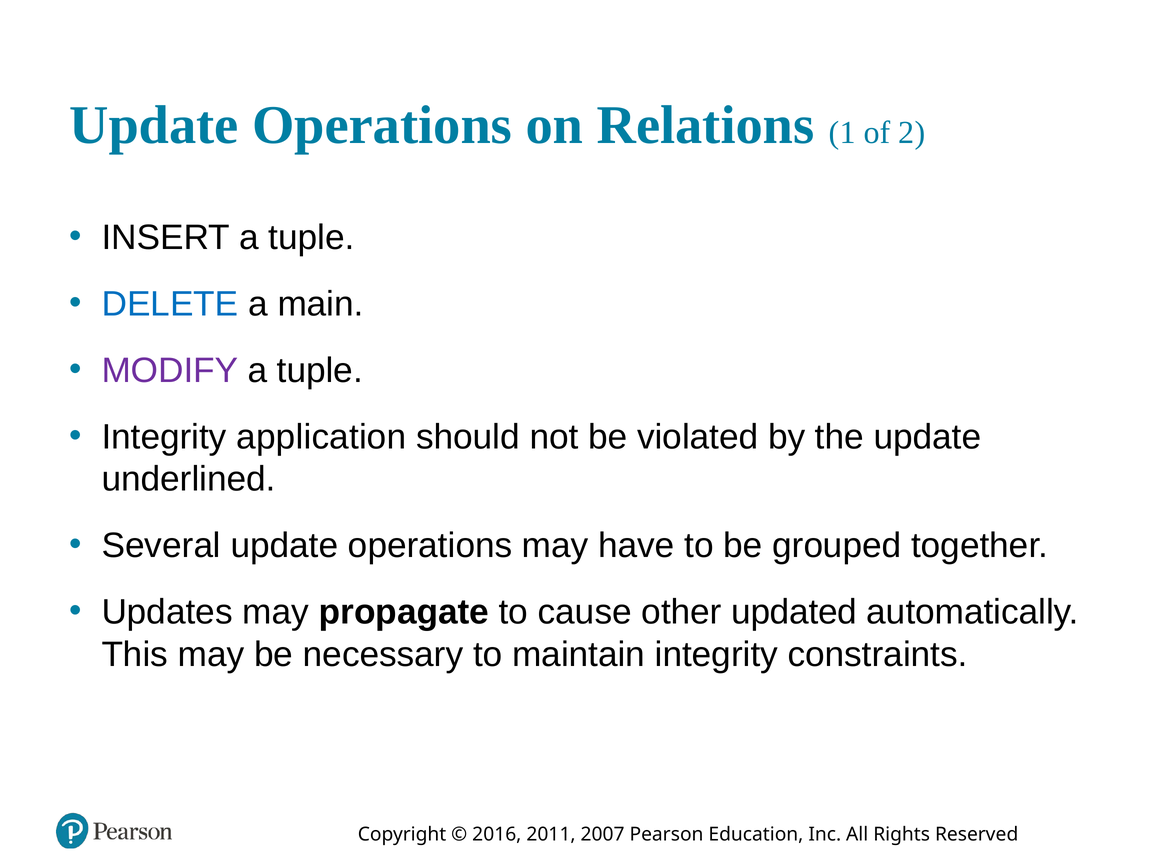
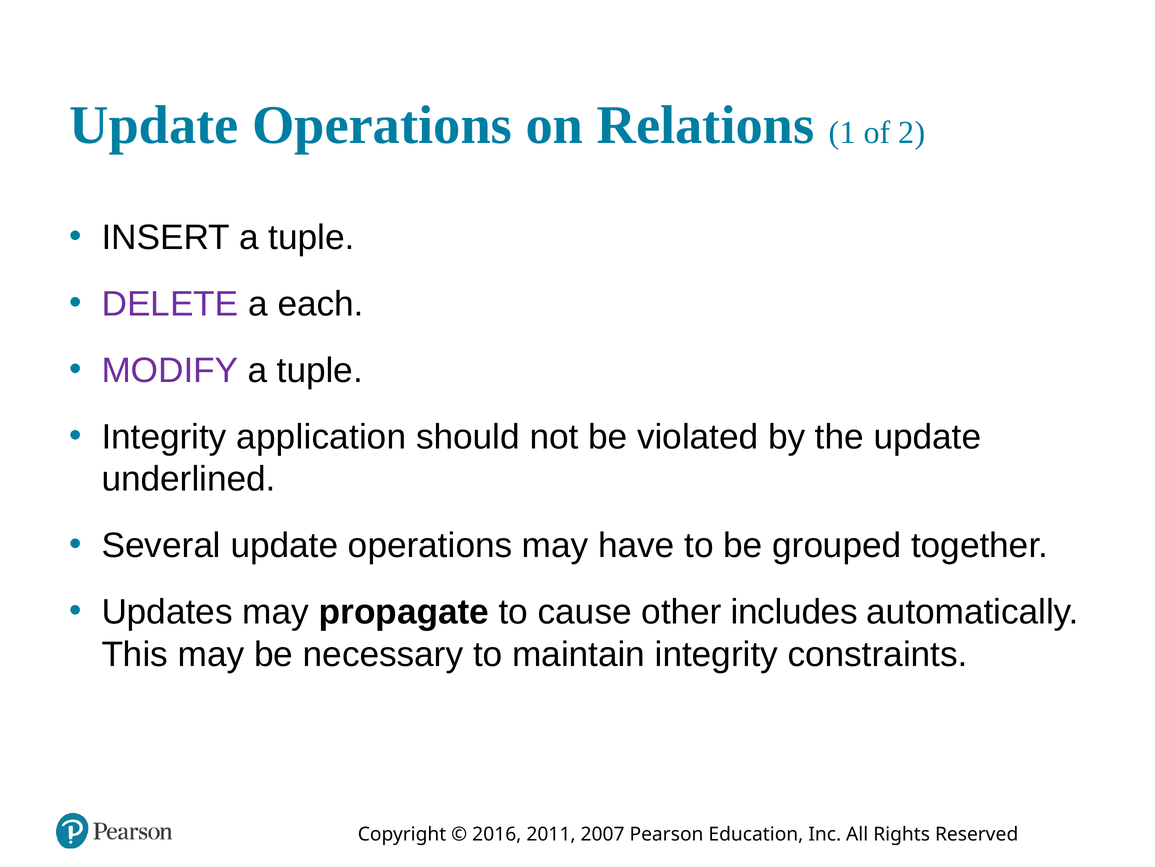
DELETE colour: blue -> purple
main: main -> each
updated: updated -> includes
